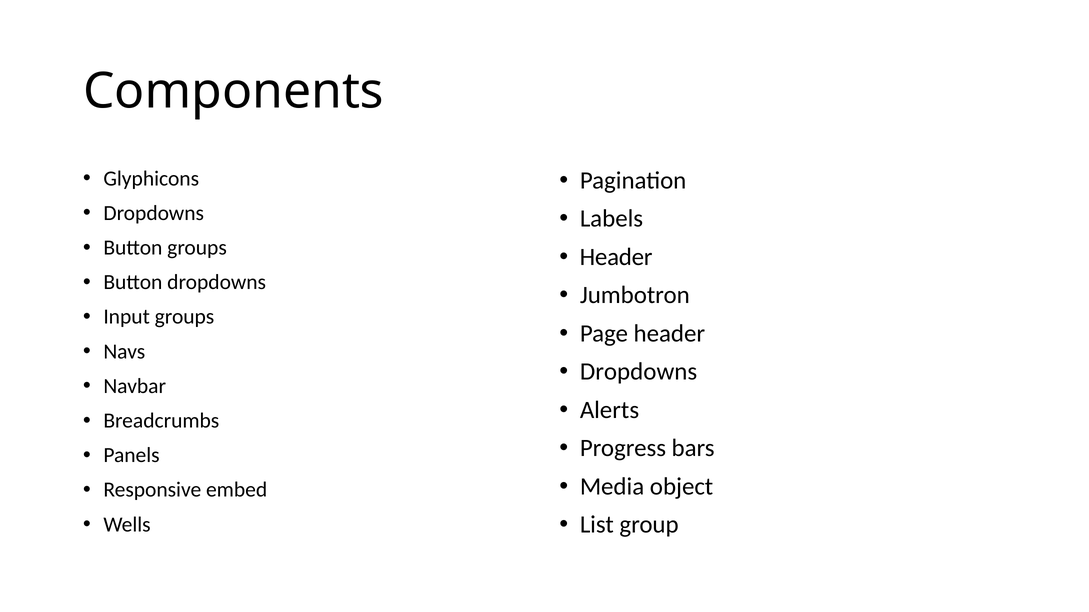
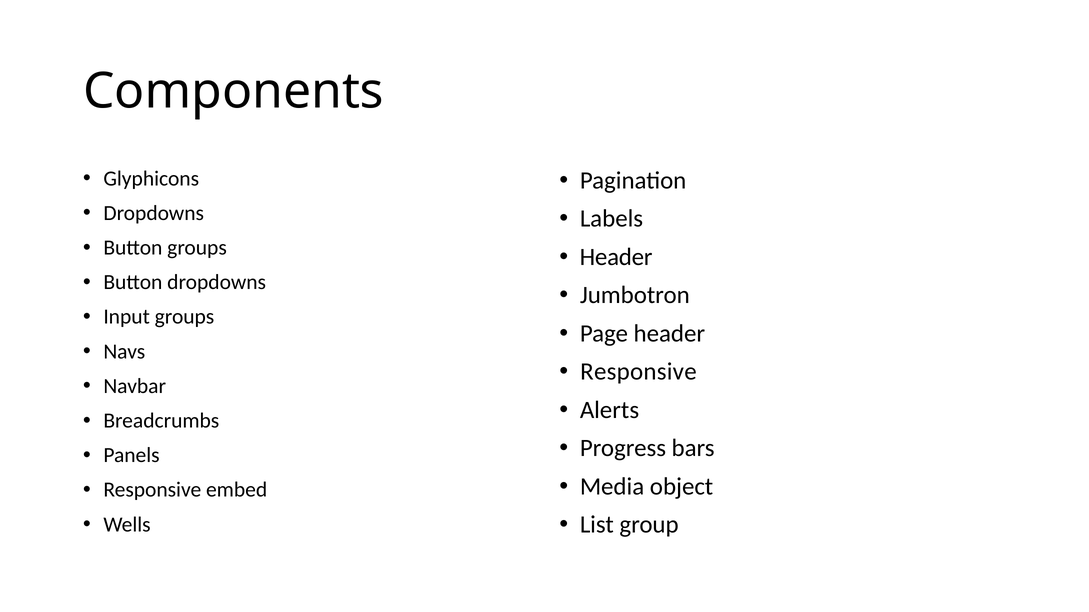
Dropdowns at (639, 372): Dropdowns -> Responsive
